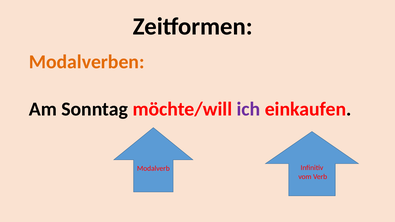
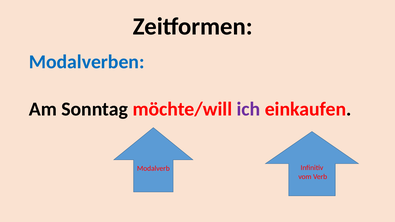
Modalverben colour: orange -> blue
